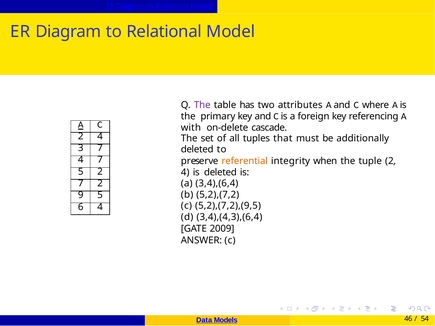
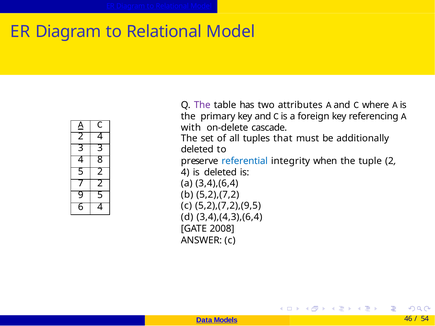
3 7: 7 -> 3
4 7: 7 -> 8
referential colour: orange -> blue
2009: 2009 -> 2008
